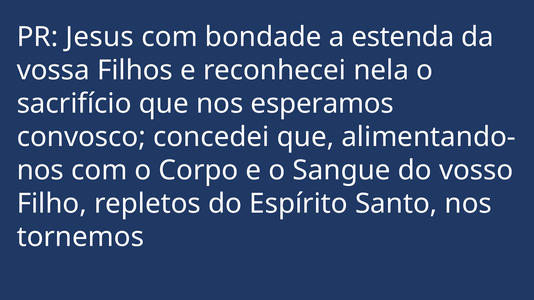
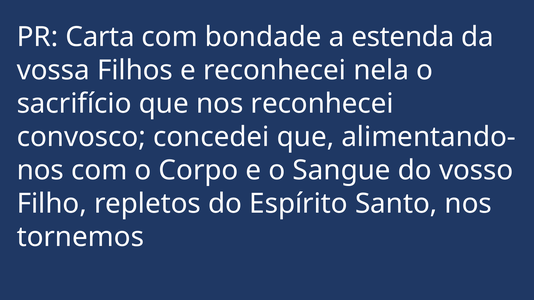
Jesus: Jesus -> Carta
nos esperamos: esperamos -> reconhecei
